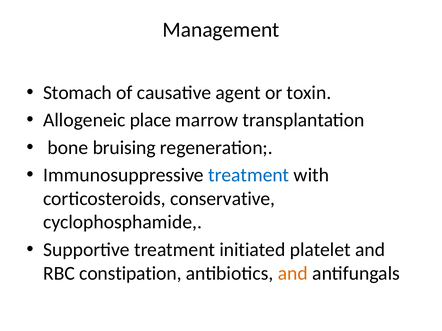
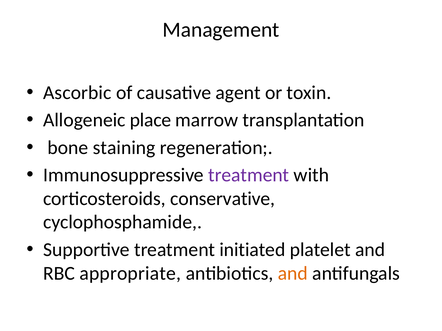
Stomach: Stomach -> Ascorbic
bruising: bruising -> staining
treatment at (249, 175) colour: blue -> purple
constipation: constipation -> appropriate
